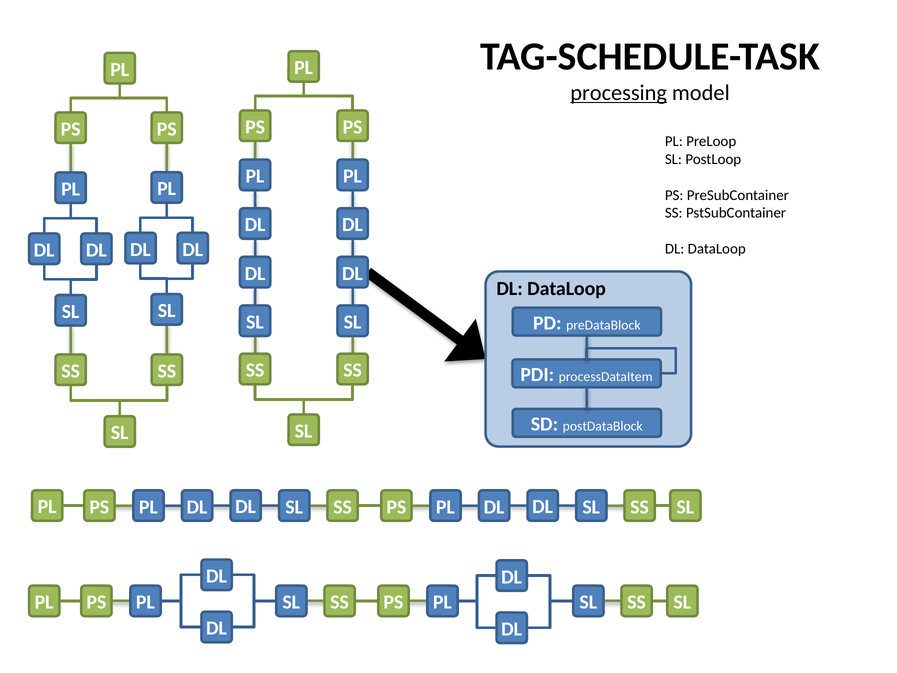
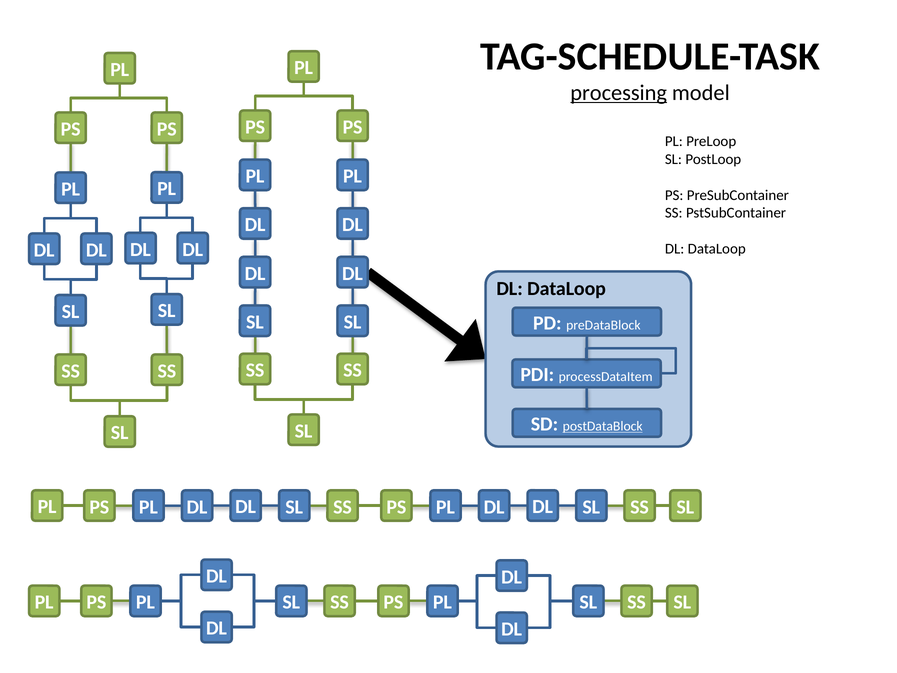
postDataBlock underline: none -> present
